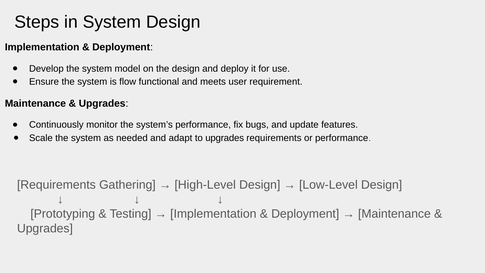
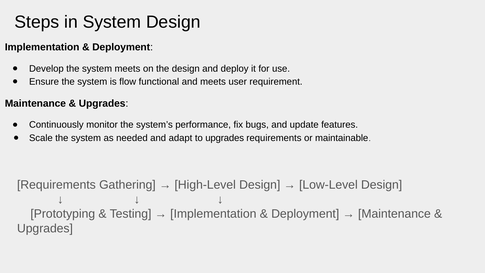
system model: model -> meets
or performance: performance -> maintainable
